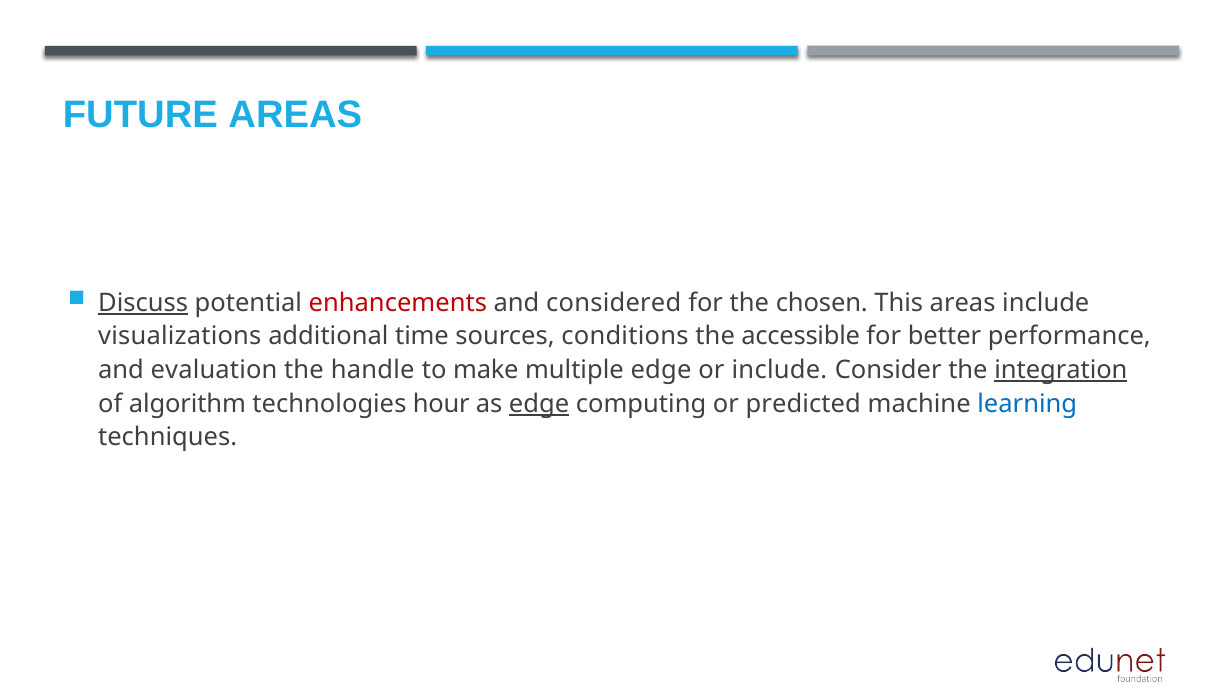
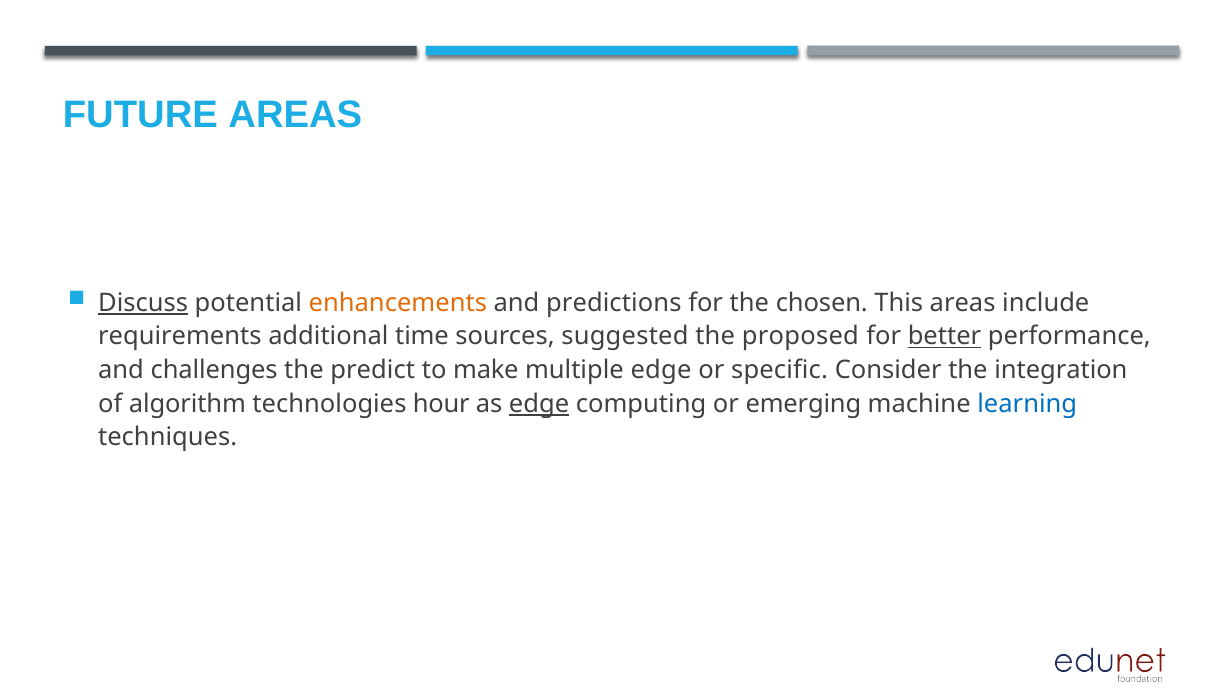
enhancements colour: red -> orange
considered: considered -> predictions
visualizations: visualizations -> requirements
conditions: conditions -> suggested
accessible: accessible -> proposed
better underline: none -> present
evaluation: evaluation -> challenges
handle: handle -> predict
or include: include -> specific
integration underline: present -> none
predicted: predicted -> emerging
